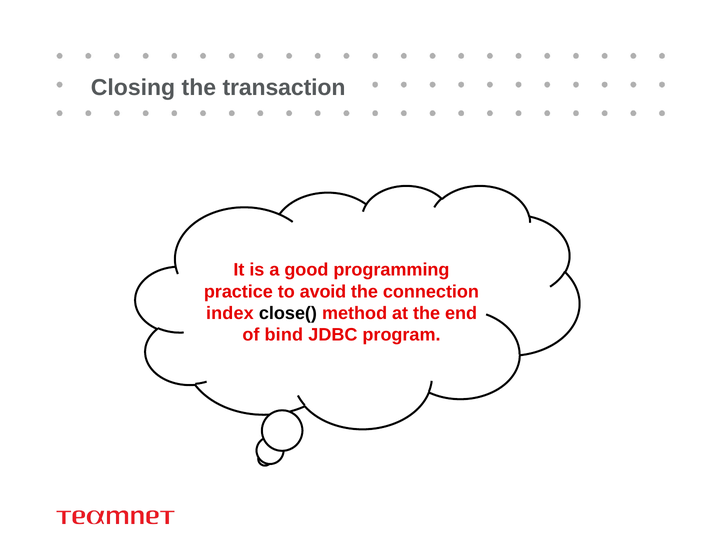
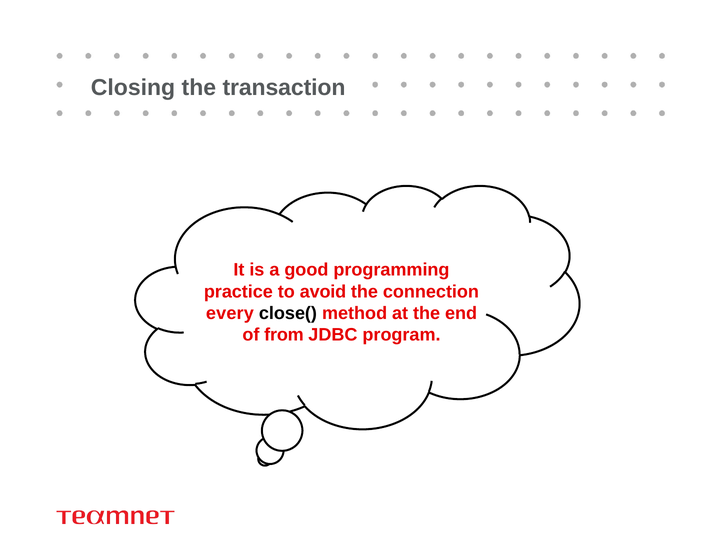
index: index -> every
bind: bind -> from
